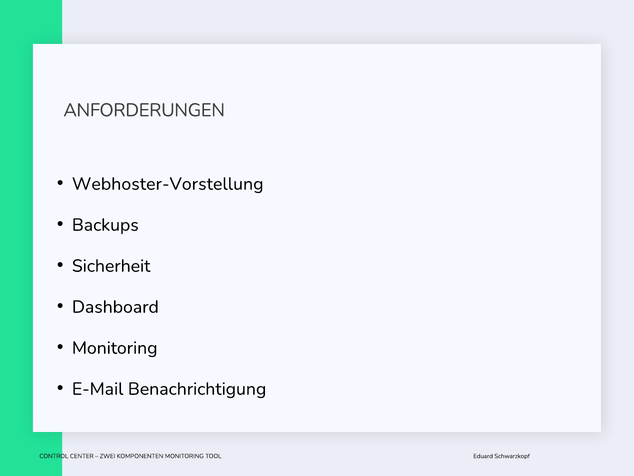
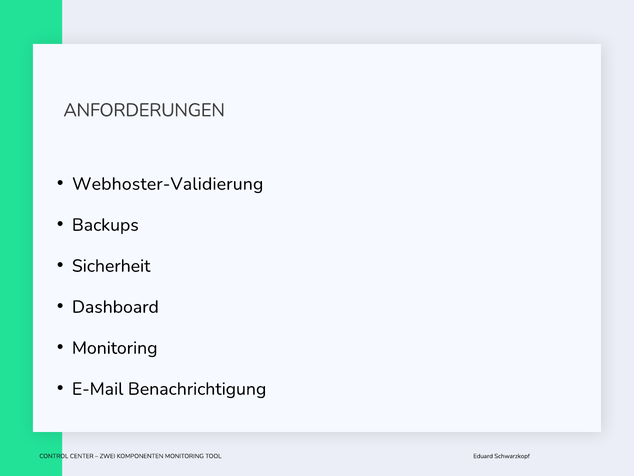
Webhoster-Vorstellung: Webhoster-Vorstellung -> Webhoster-Validierung
